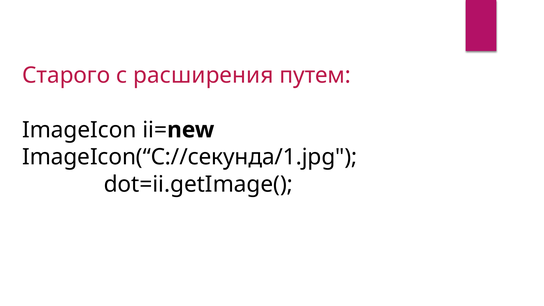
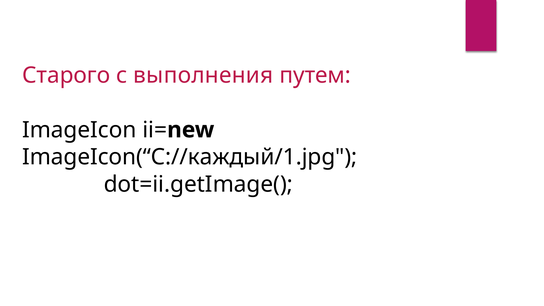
расширения: расширения -> выполнения
ImageIcon(“C://секунда/1.jpg: ImageIcon(“C://секунда/1.jpg -> ImageIcon(“C://каждый/1.jpg
